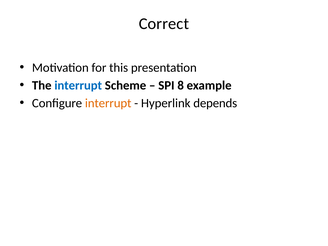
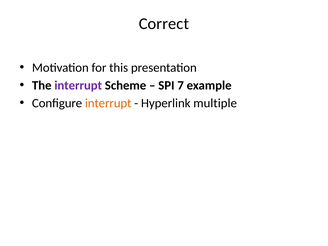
interrupt at (78, 85) colour: blue -> purple
8: 8 -> 7
depends: depends -> multiple
